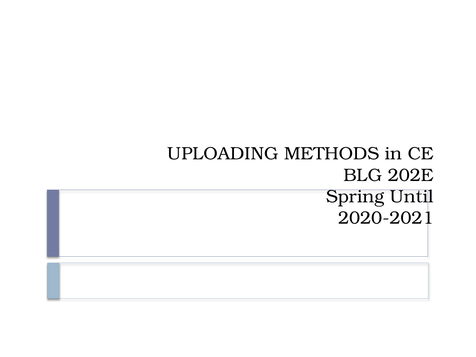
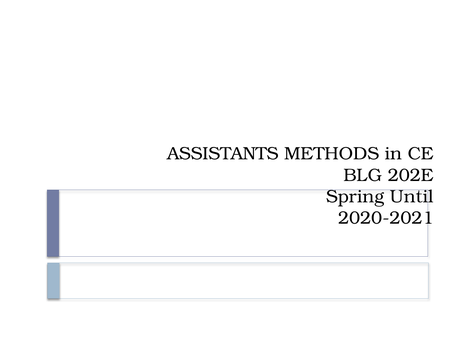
UPLOADING: UPLOADING -> ASSISTANTS
